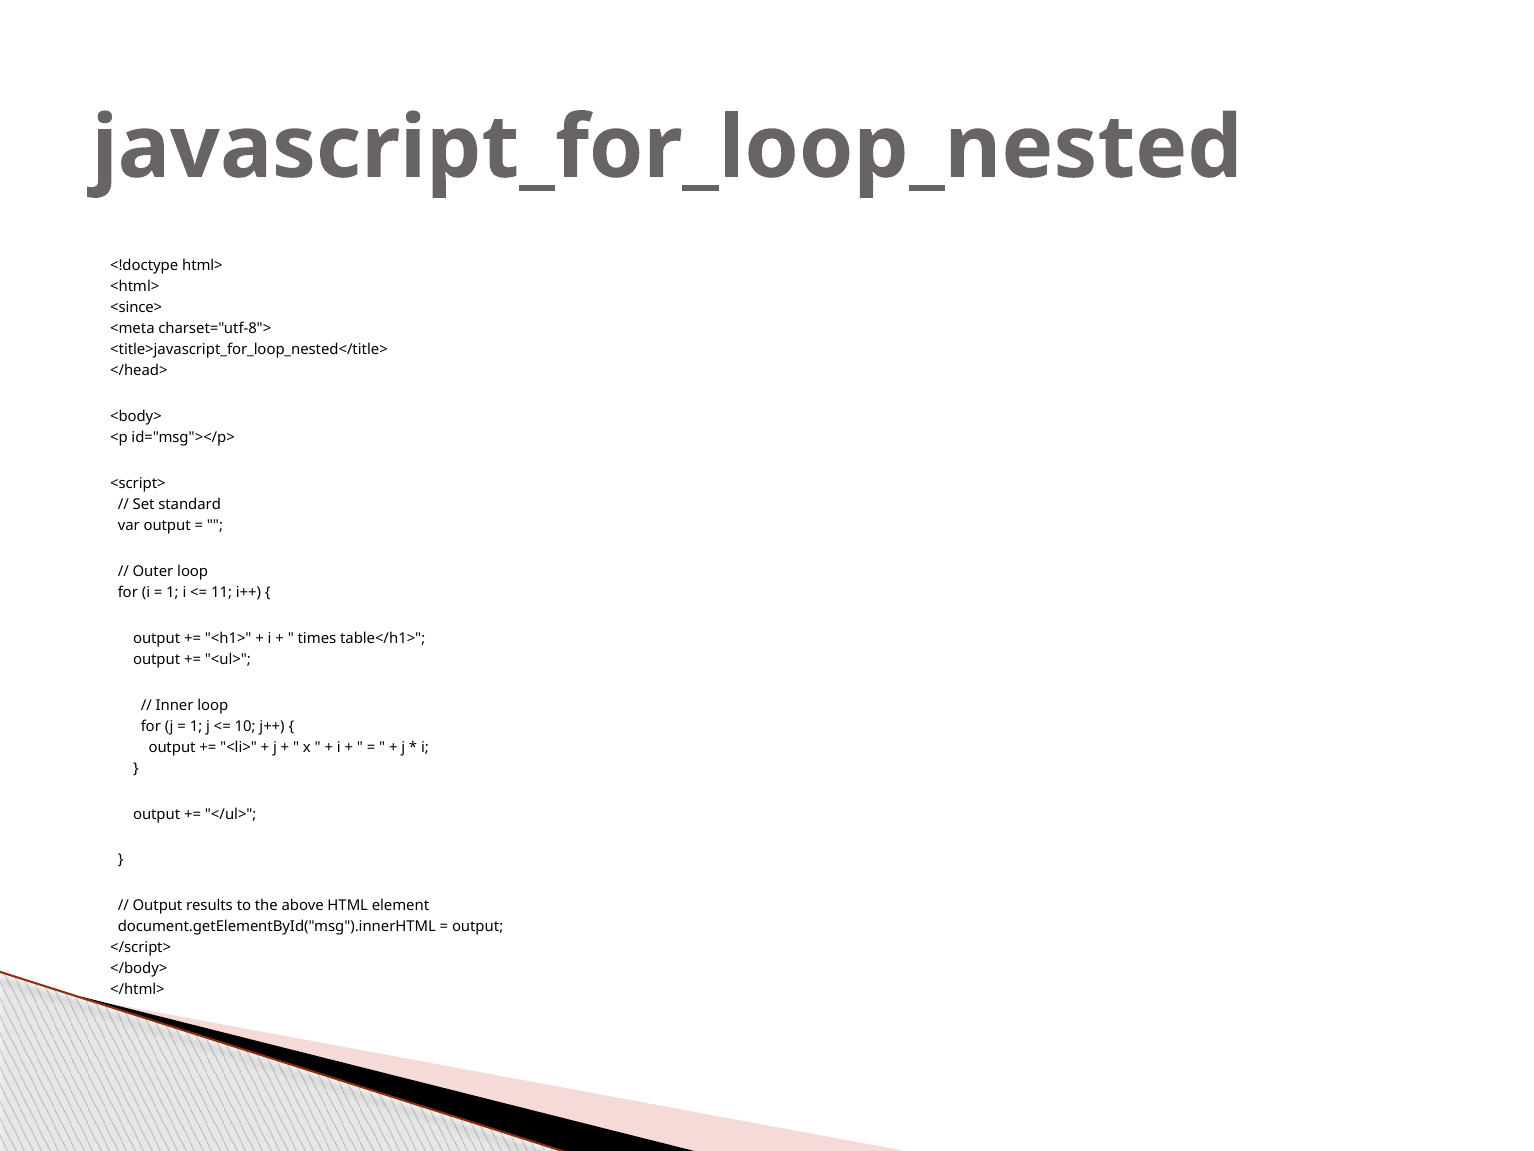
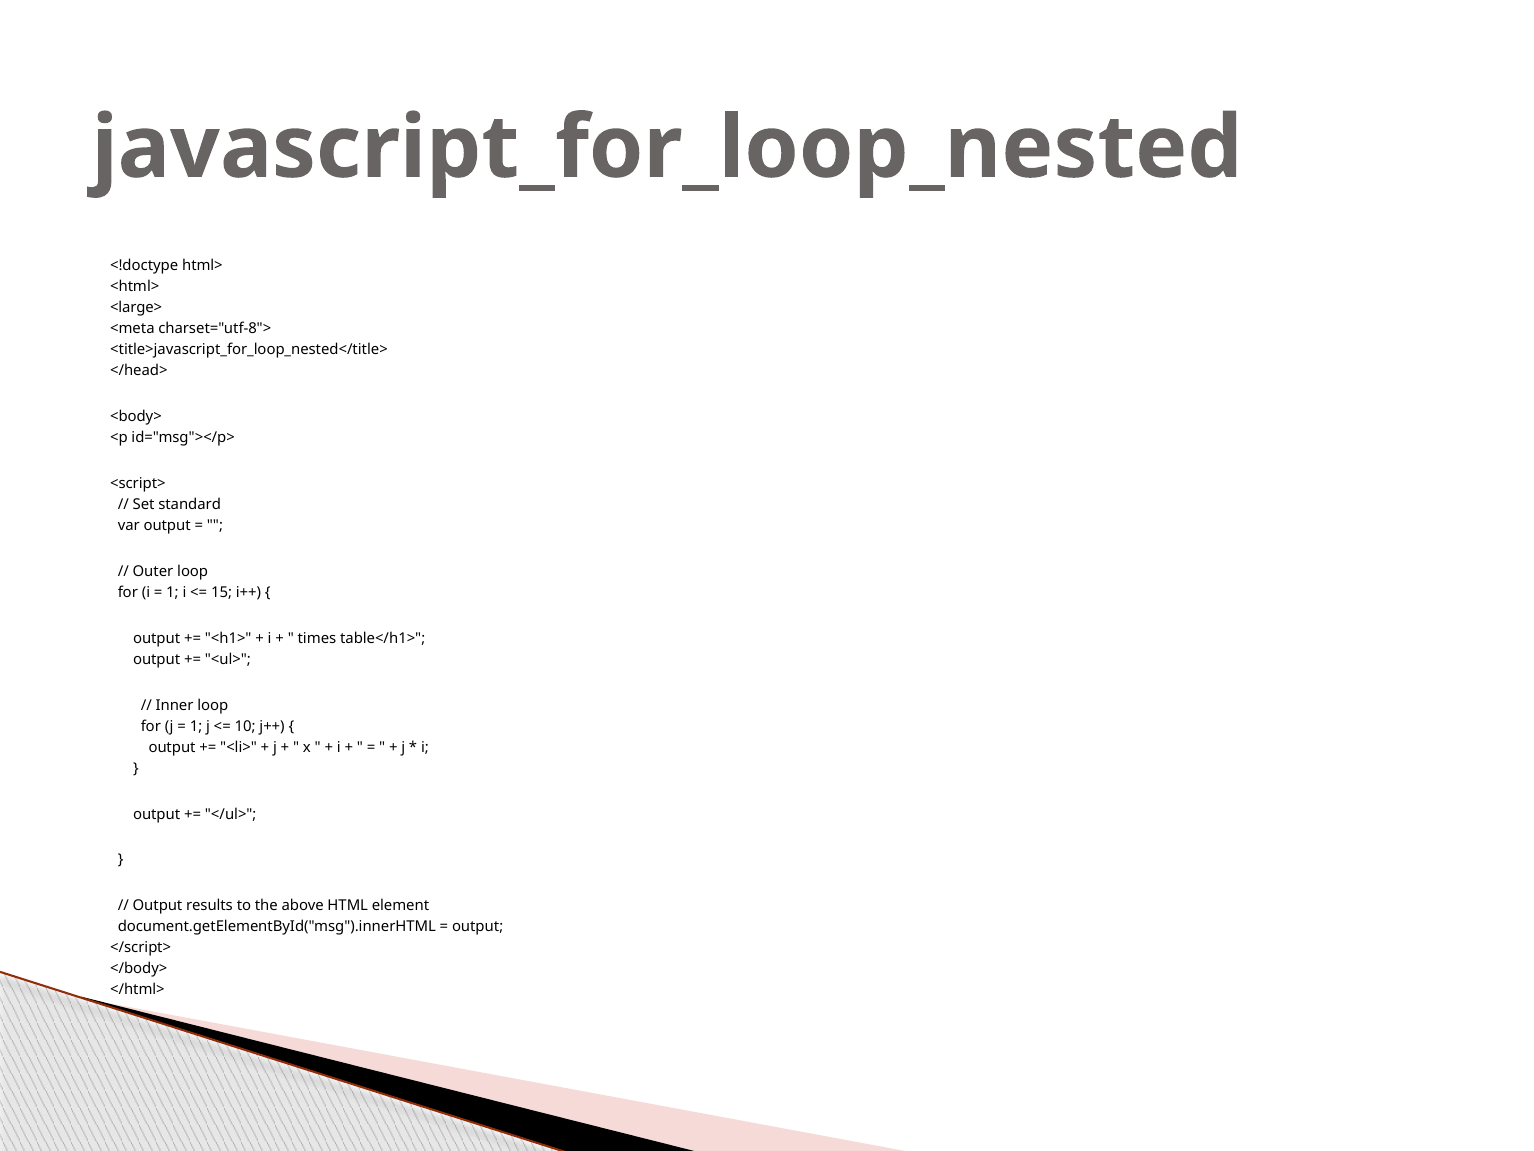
<since>: <since> -> <large>
11: 11 -> 15
